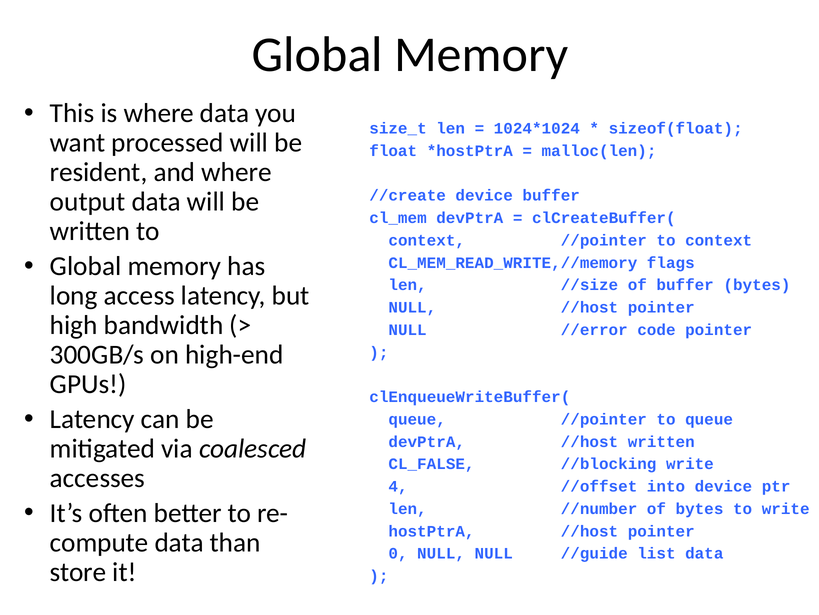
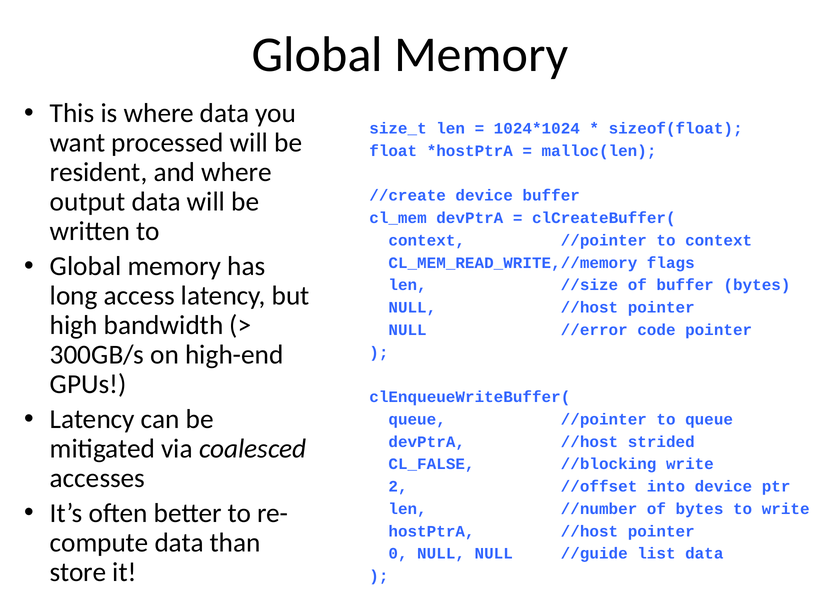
//host written: written -> strided
4: 4 -> 2
